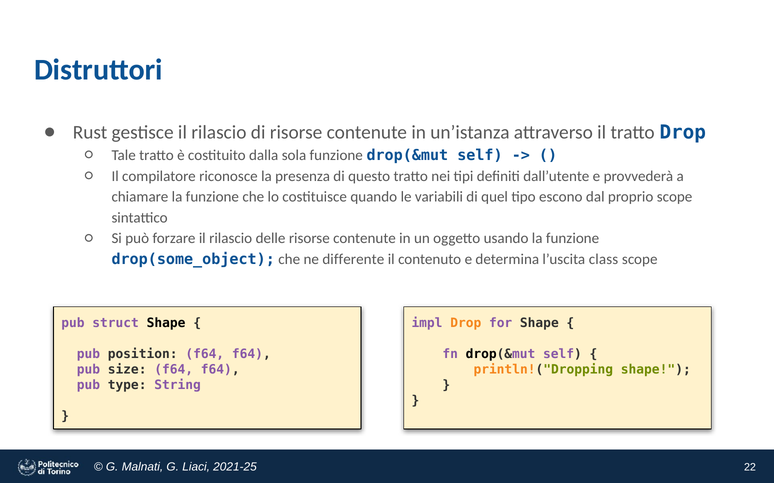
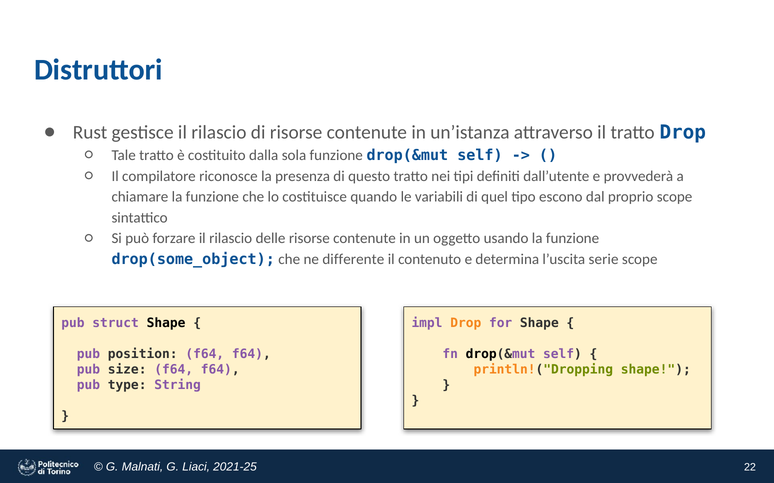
class: class -> serie
